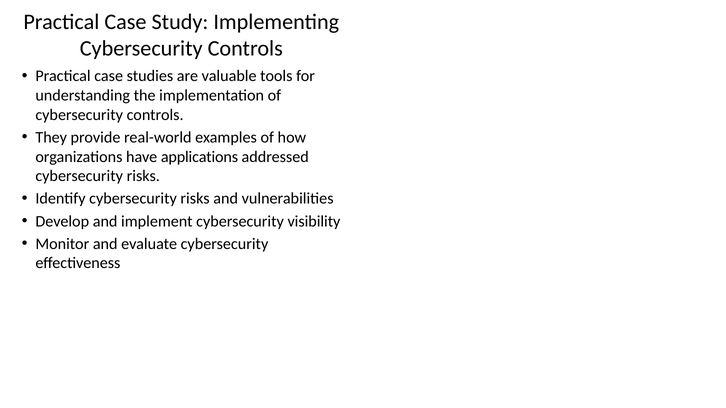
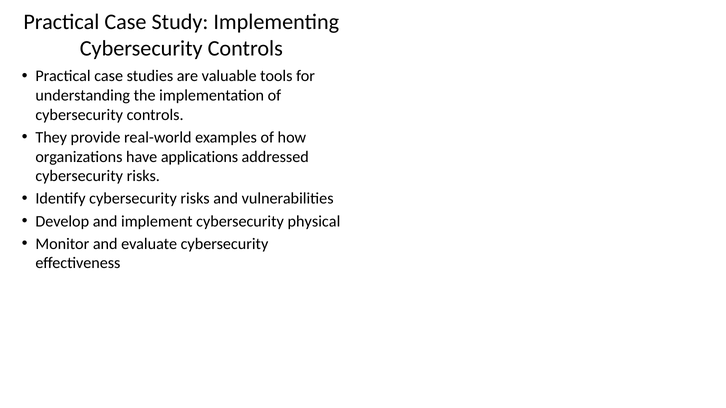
visibility: visibility -> physical
